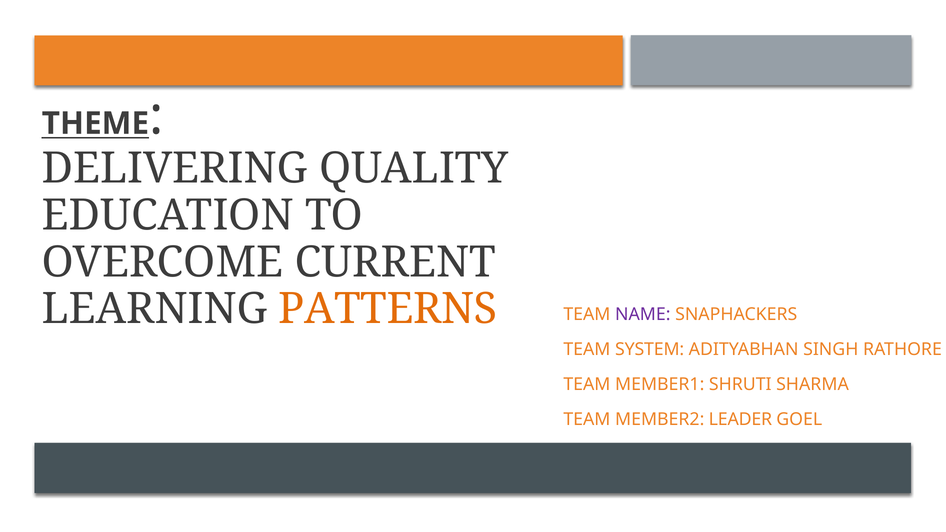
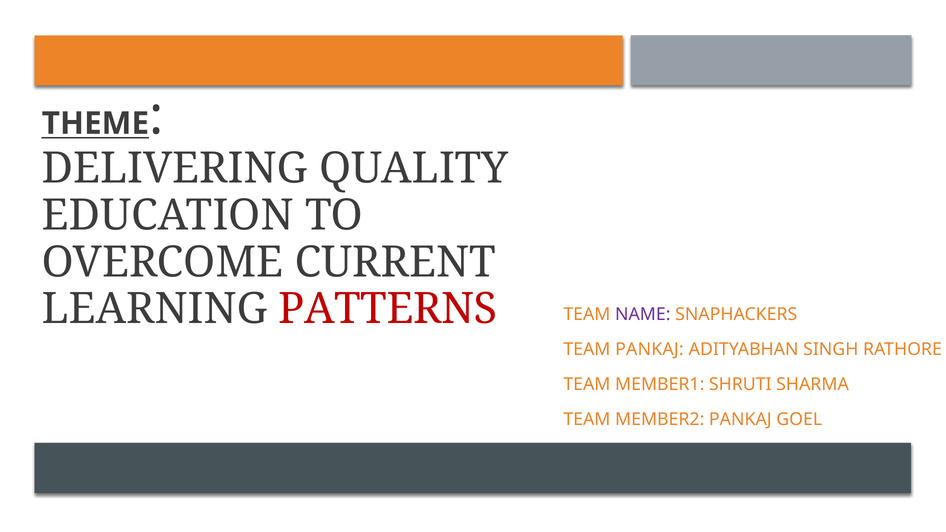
PATTERNS colour: orange -> red
TEAM SYSTEM: SYSTEM -> PANKAJ
MEMBER2 LEADER: LEADER -> PANKAJ
